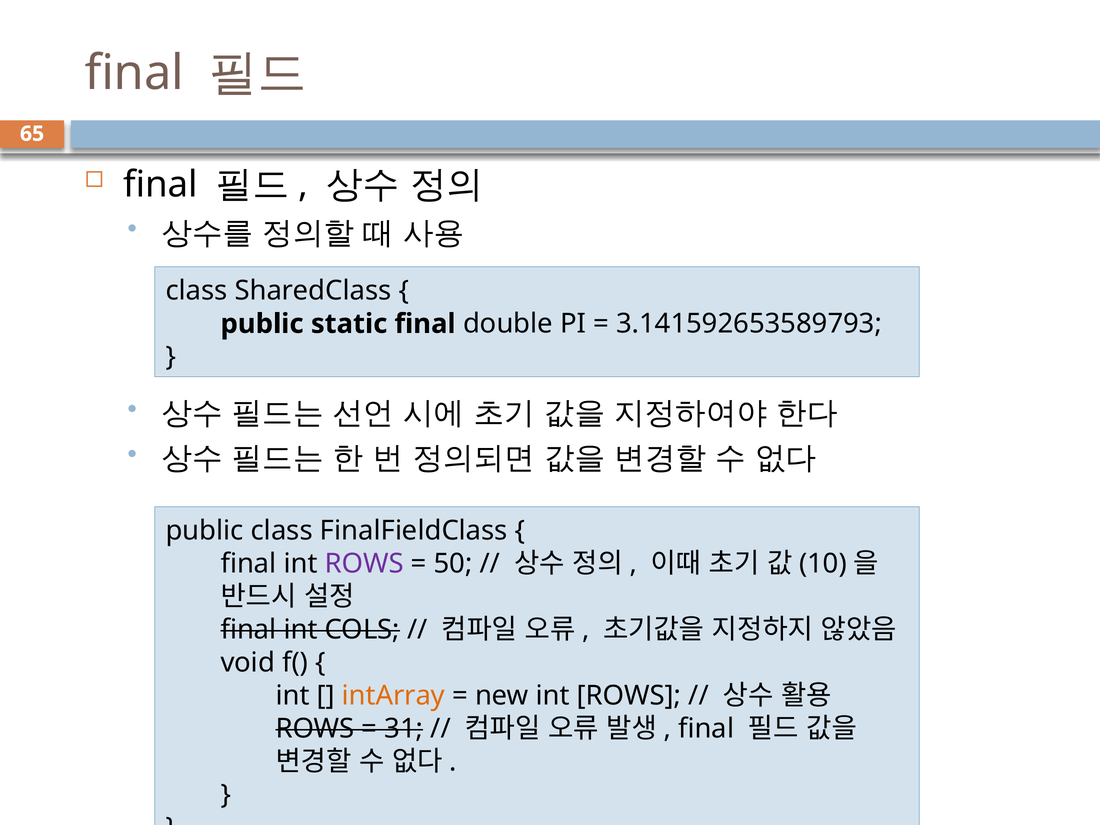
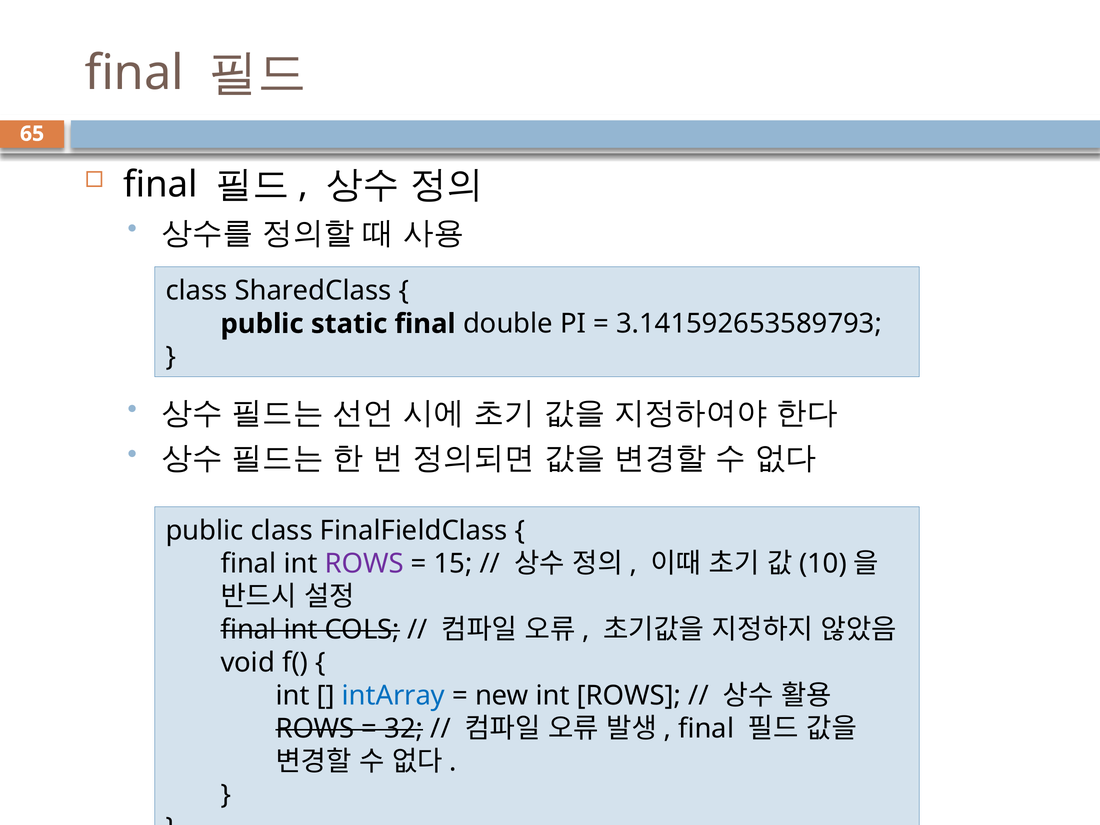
50: 50 -> 15
intArray colour: orange -> blue
31: 31 -> 32
